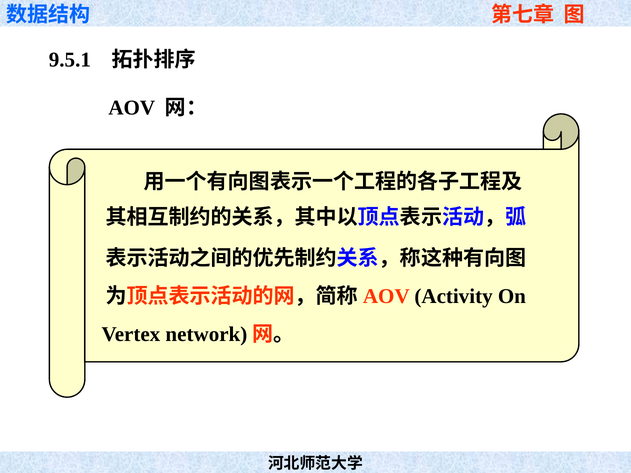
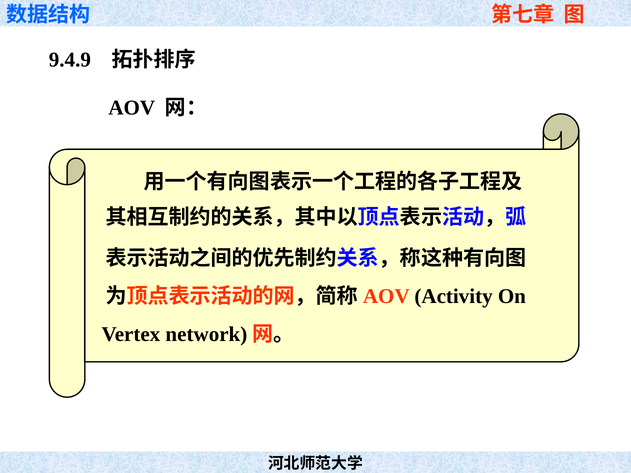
9.5.1: 9.5.1 -> 9.4.9
